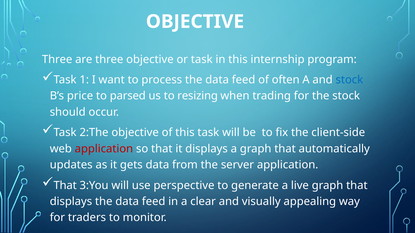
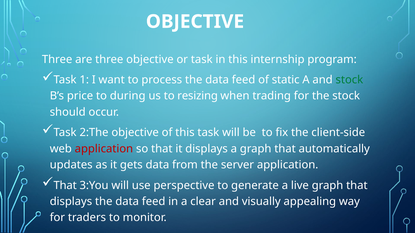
often: often -> static
stock at (349, 80) colour: blue -> green
parsed: parsed -> during
